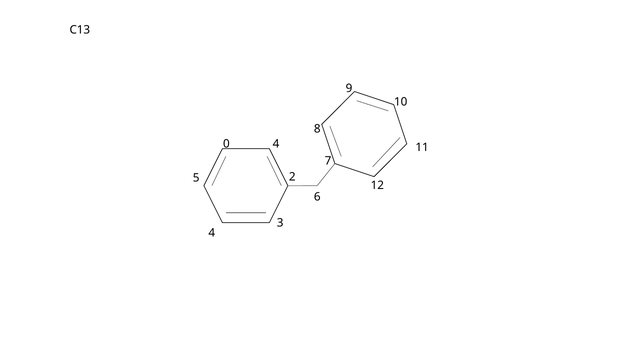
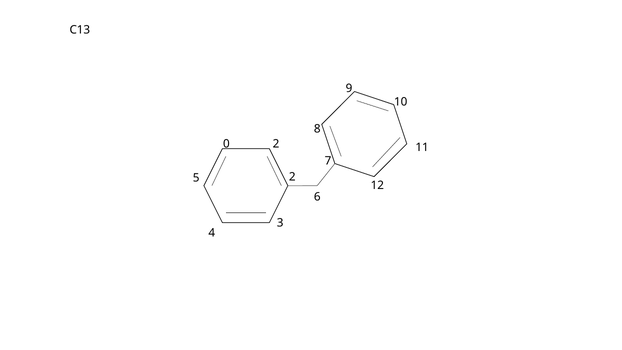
0 4: 4 -> 2
